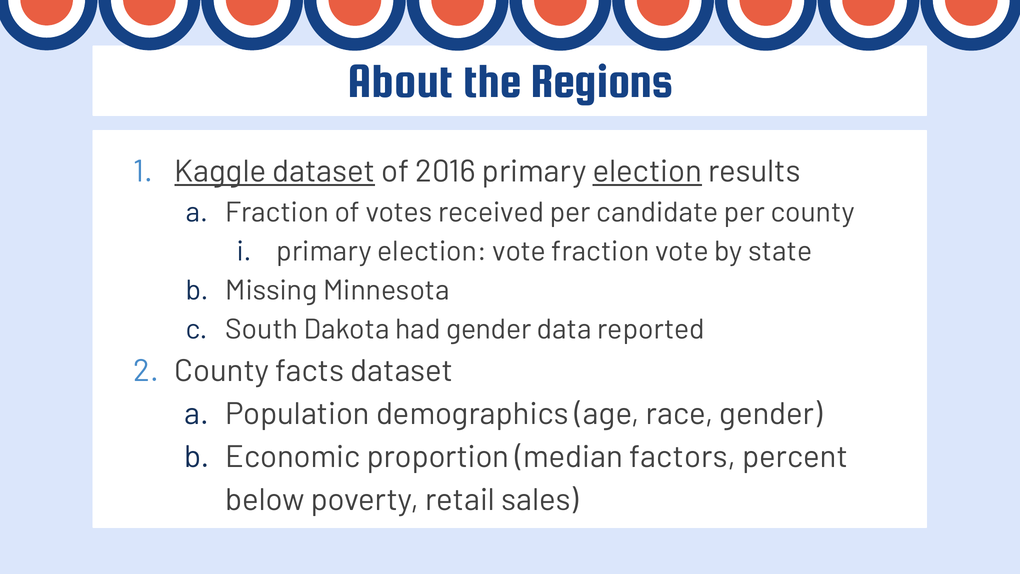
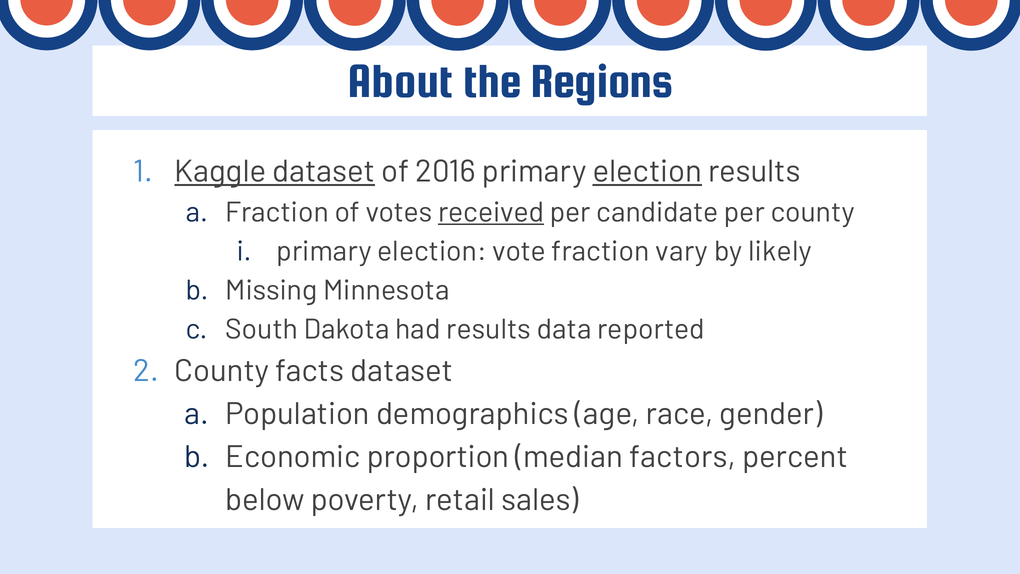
received underline: none -> present
fraction vote: vote -> vary
state: state -> likely
had gender: gender -> results
